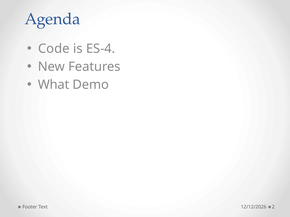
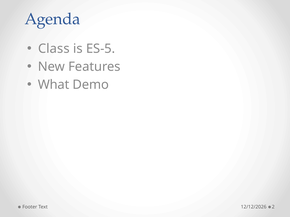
Code: Code -> Class
ES-4: ES-4 -> ES-5
